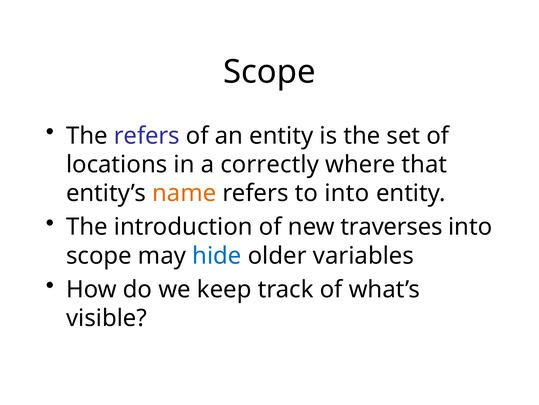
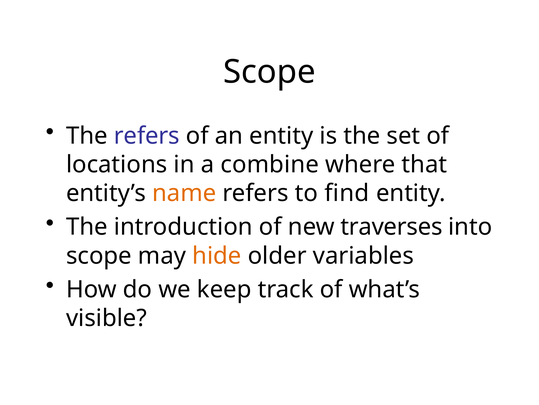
correctly: correctly -> combine
to into: into -> find
hide colour: blue -> orange
